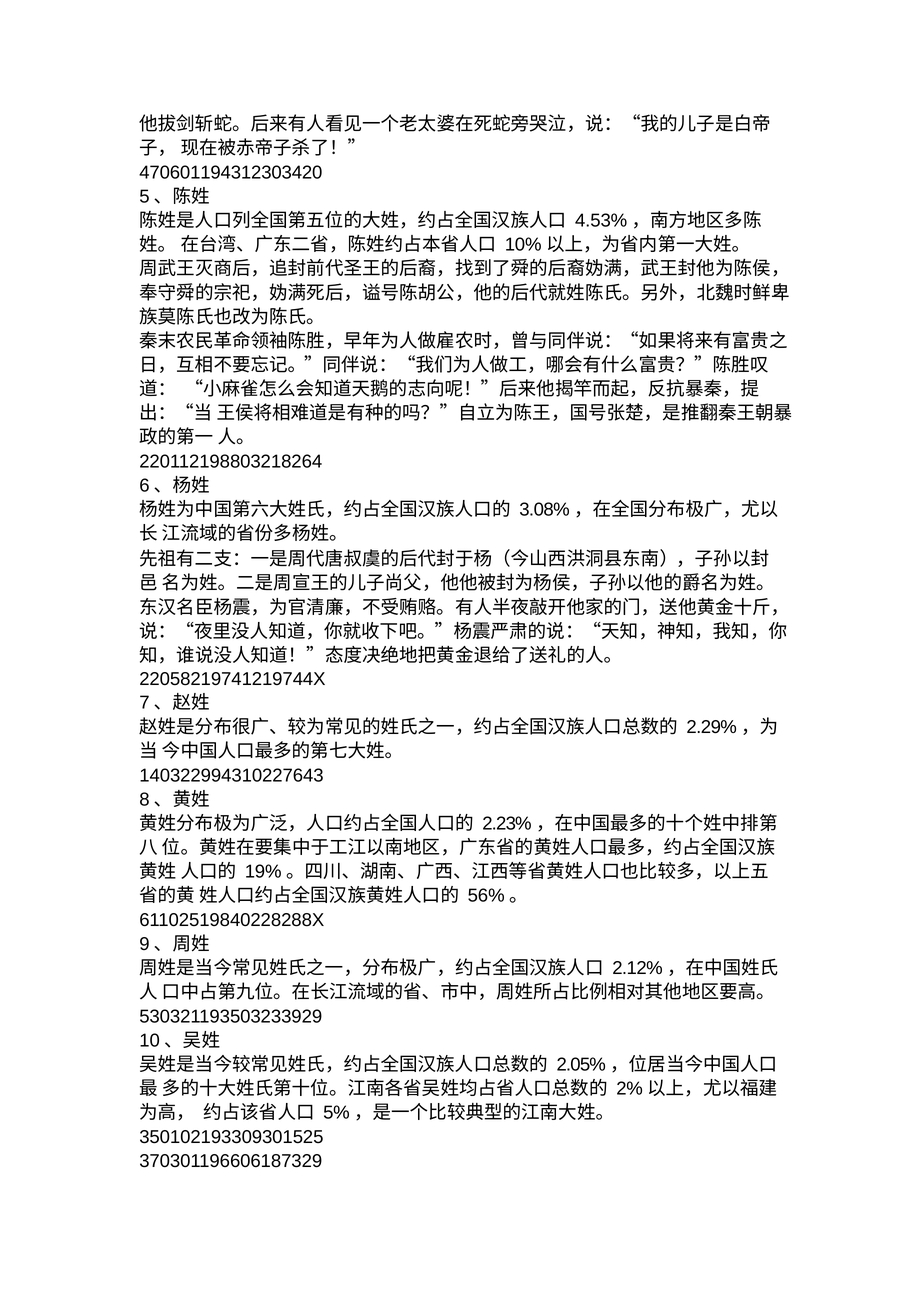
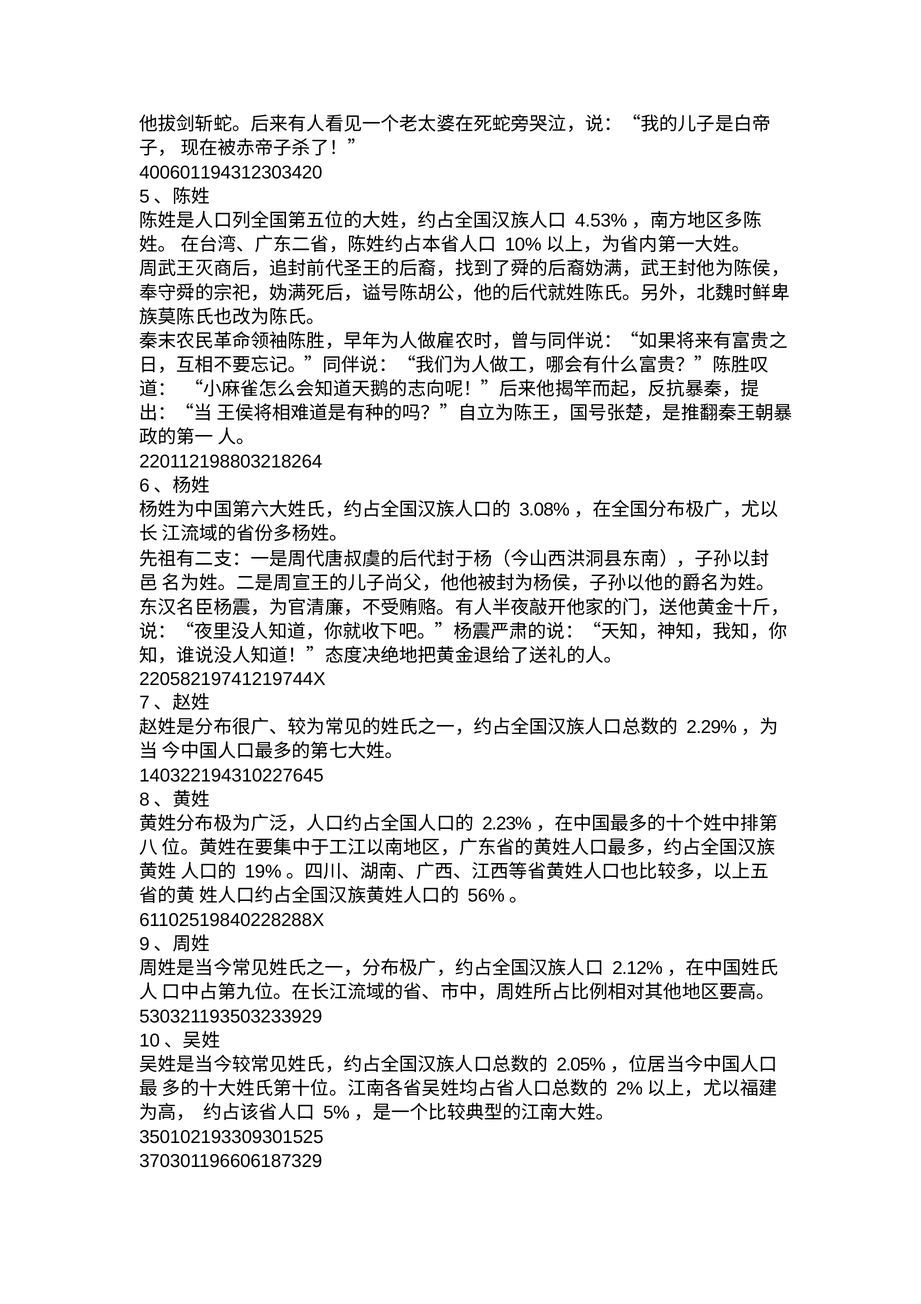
470601194312303420: 470601194312303420 -> 400601194312303420
140322994310227643: 140322994310227643 -> 140322194310227645
